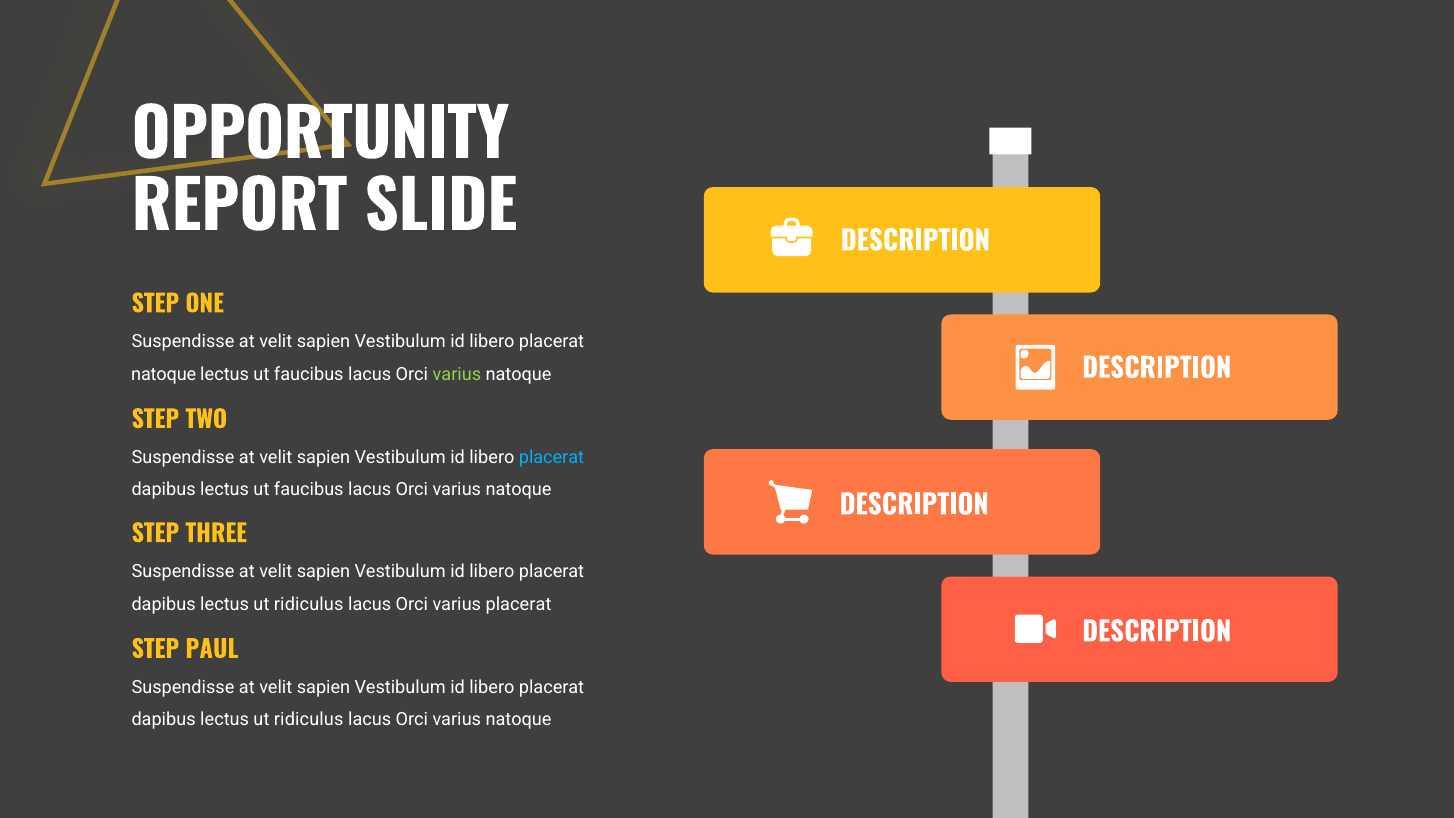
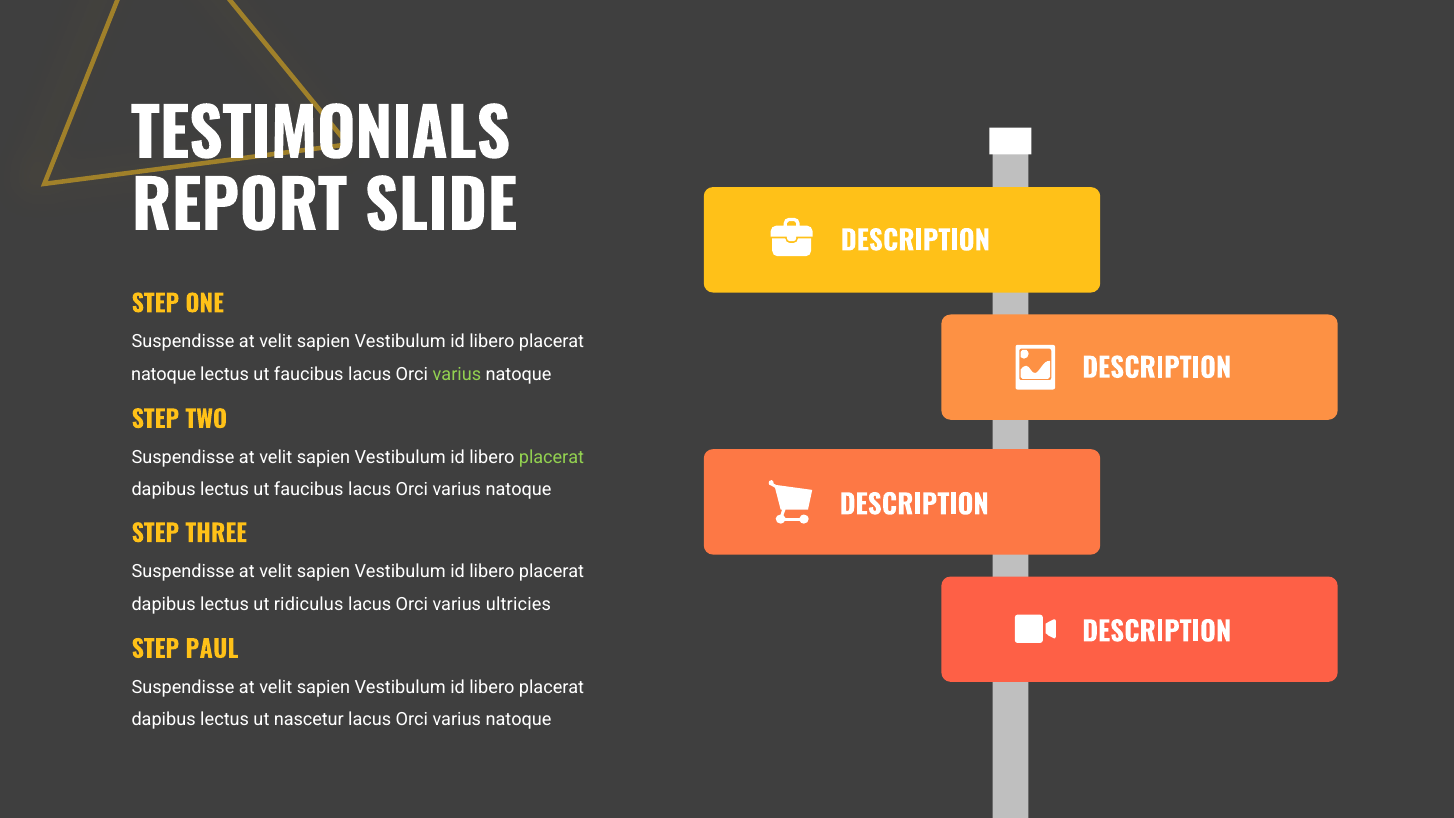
OPPORTUNITY: OPPORTUNITY -> TESTIMONIALS
placerat at (551, 457) colour: light blue -> light green
varius placerat: placerat -> ultricies
ridiculus at (309, 720): ridiculus -> nascetur
